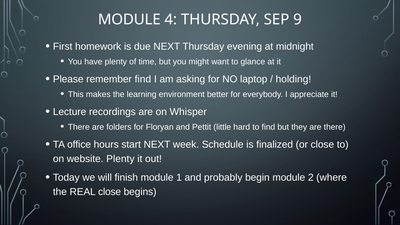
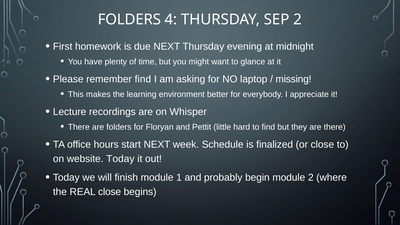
MODULE at (129, 19): MODULE -> FOLDERS
SEP 9: 9 -> 2
holding: holding -> missing
website Plenty: Plenty -> Today
